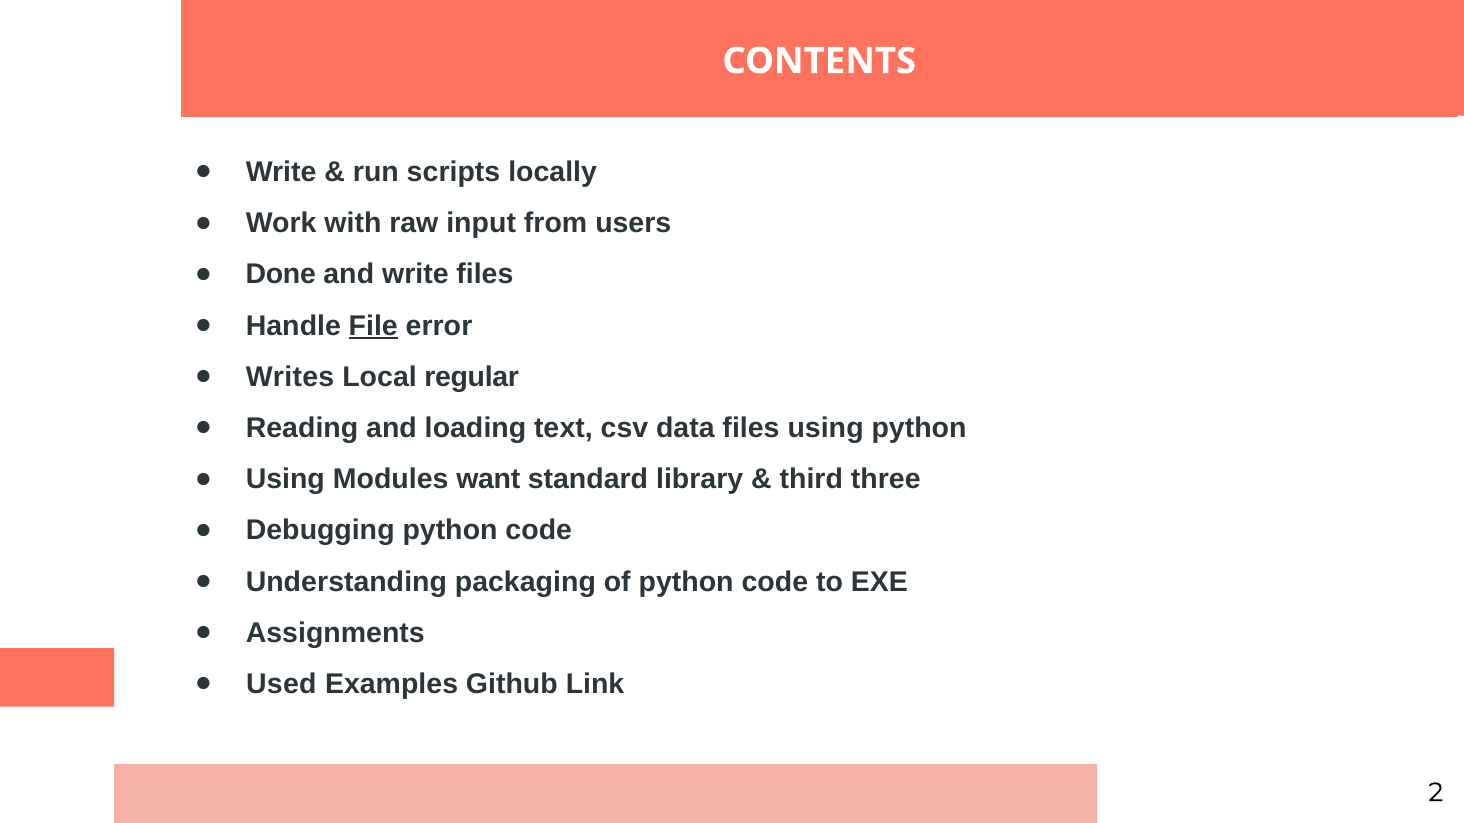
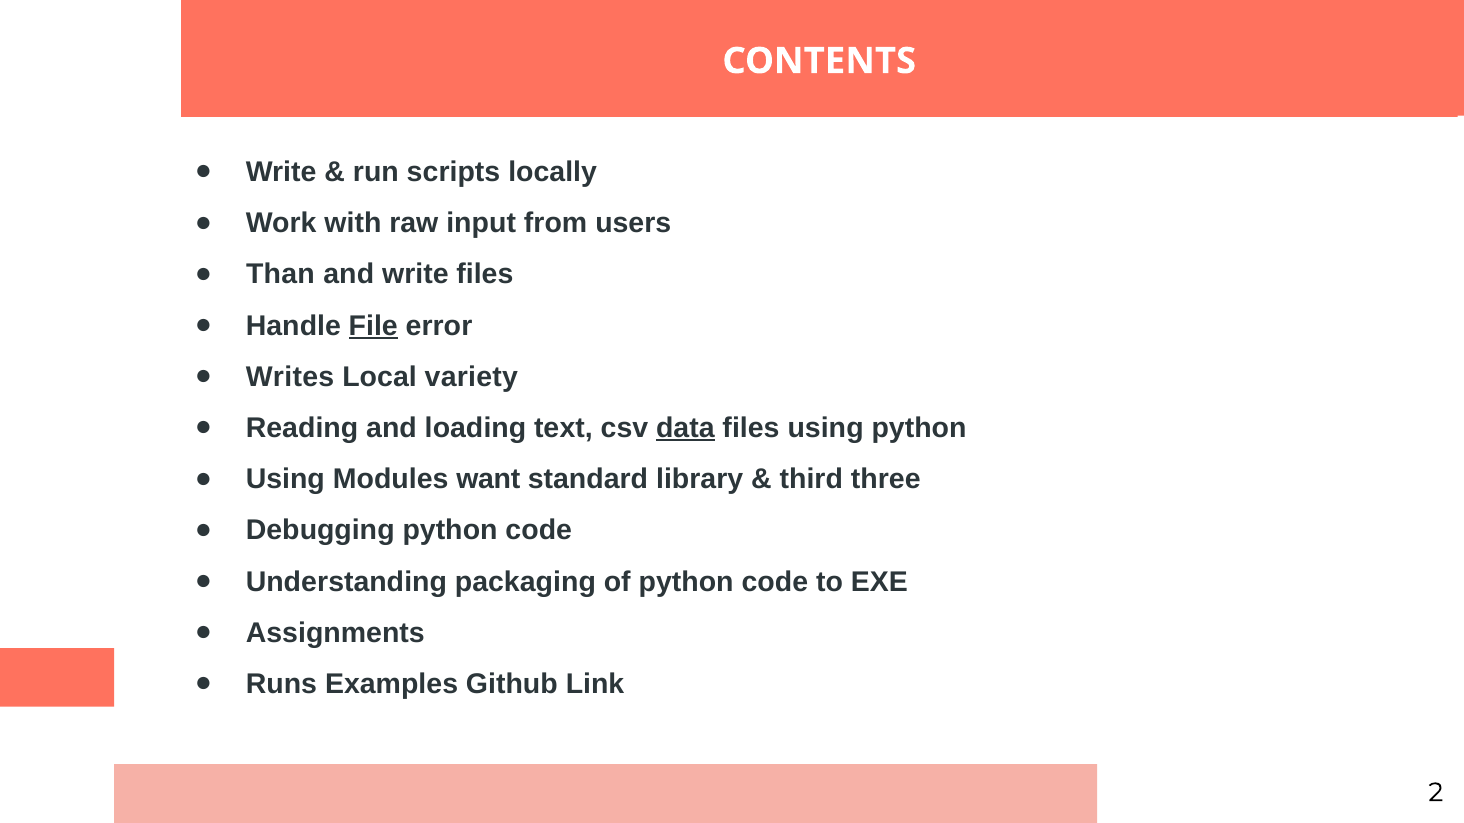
Done: Done -> Than
regular: regular -> variety
data underline: none -> present
Used: Used -> Runs
